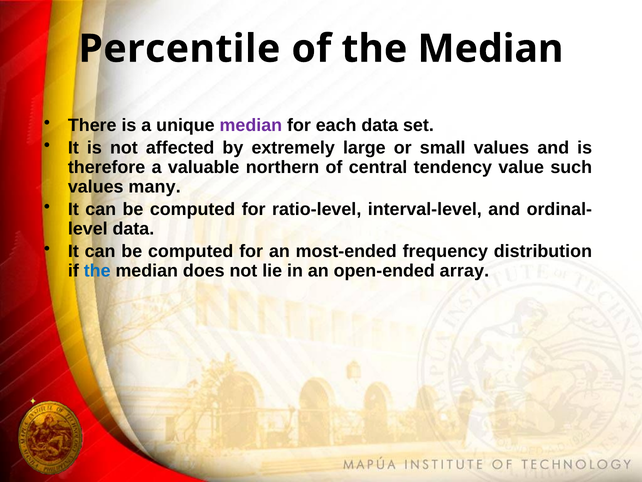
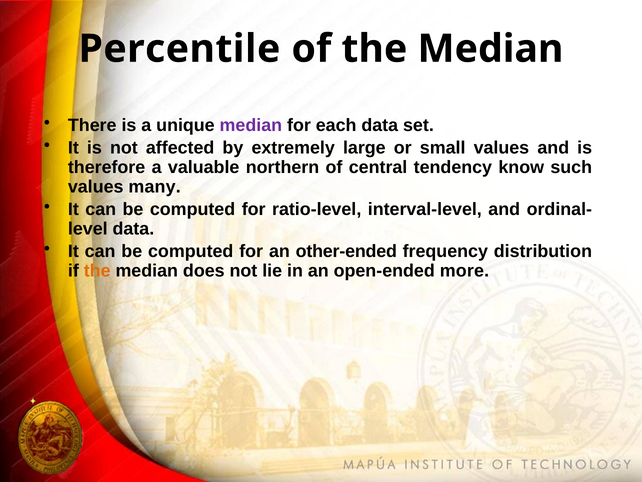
value: value -> know
most-ended: most-ended -> other-ended
the at (97, 271) colour: blue -> orange
array: array -> more
